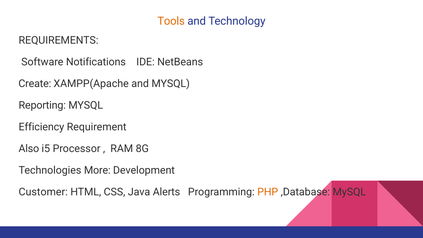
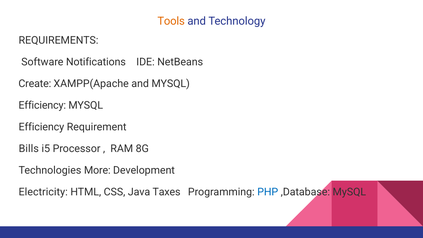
Reporting at (42, 105): Reporting -> Efficiency
Also: Also -> Bills
Customer: Customer -> Electricity
Alerts: Alerts -> Taxes
PHP colour: orange -> blue
